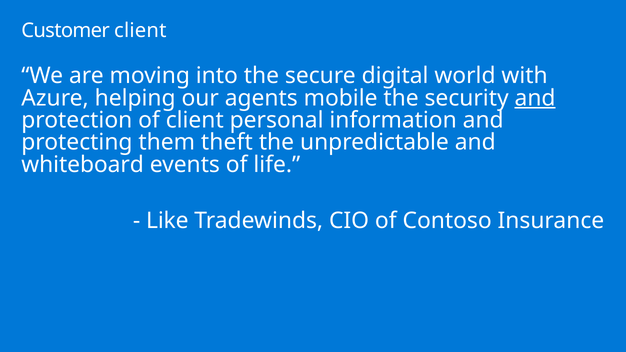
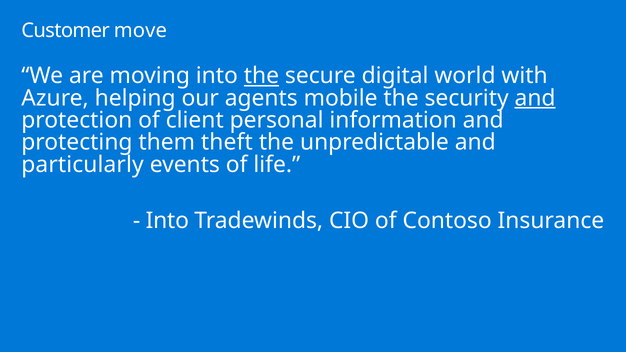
Customer client: client -> move
the at (261, 76) underline: none -> present
whiteboard: whiteboard -> particularly
Like at (167, 221): Like -> Into
